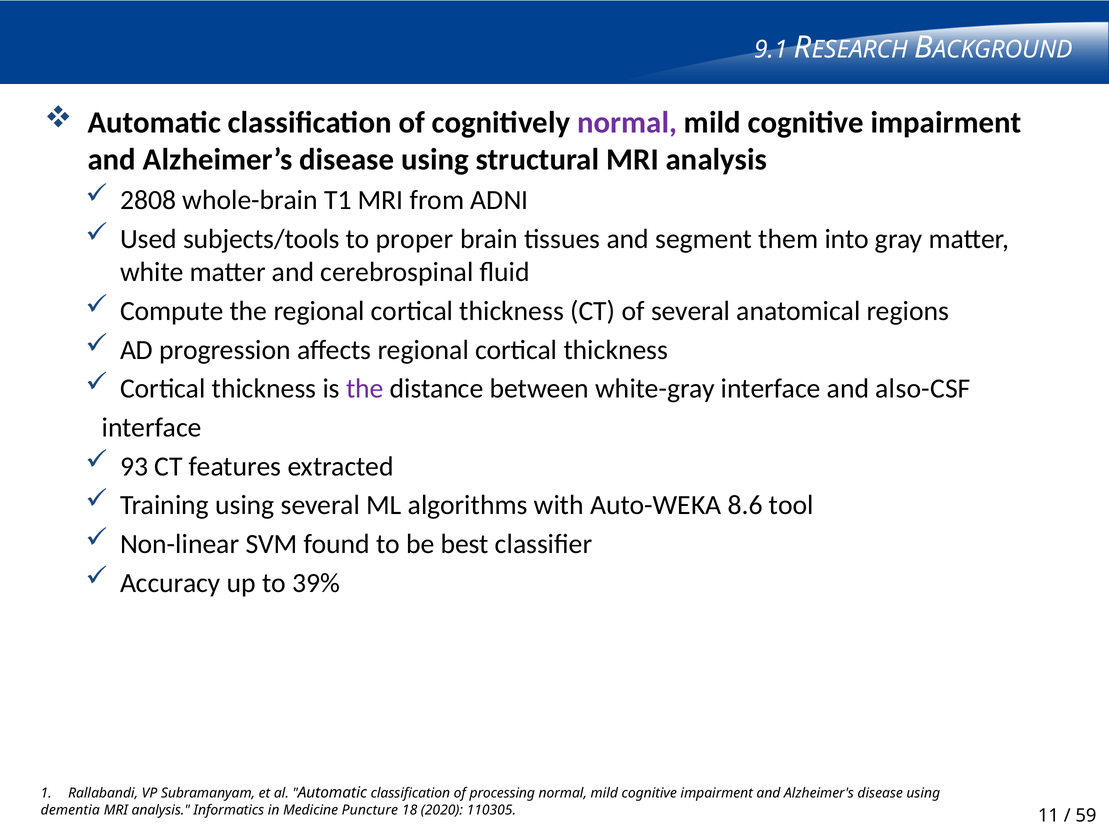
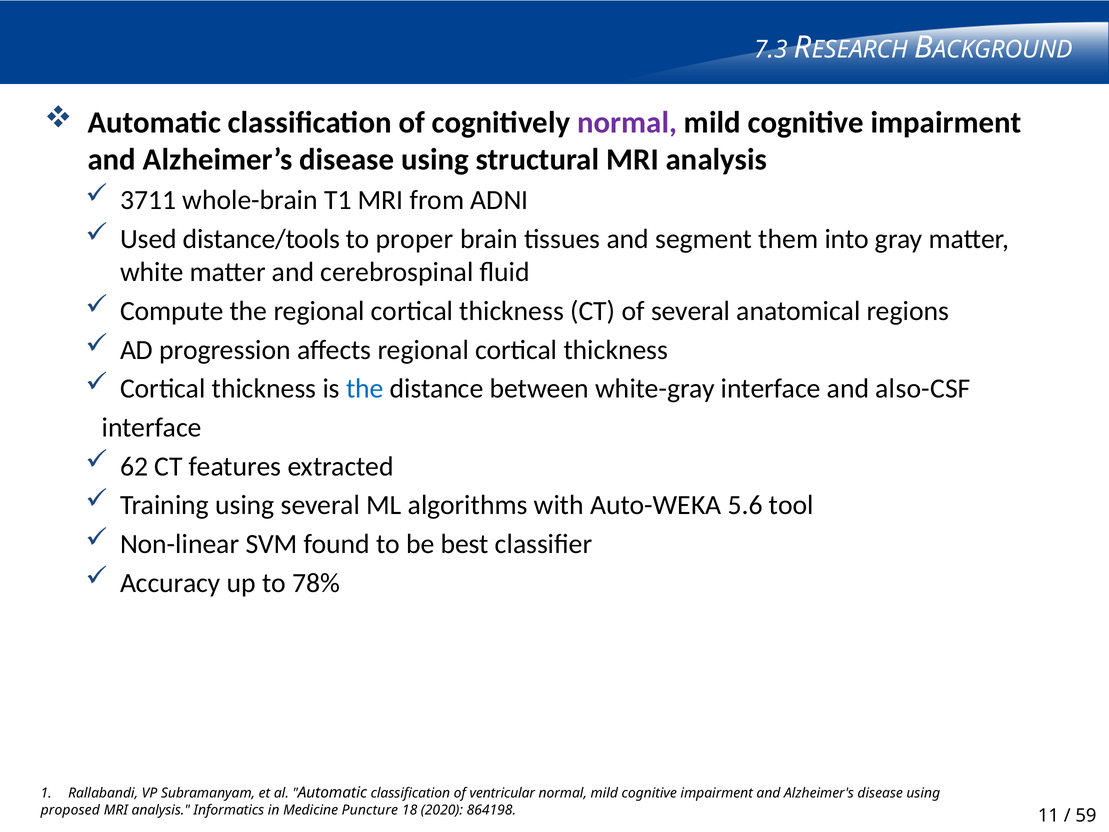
9.1: 9.1 -> 7.3
2808: 2808 -> 3711
subjects/tools: subjects/tools -> distance/tools
the at (365, 389) colour: purple -> blue
93: 93 -> 62
8.6: 8.6 -> 5.6
39%: 39% -> 78%
processing: processing -> ventricular
dementia: dementia -> proposed
110305: 110305 -> 864198
